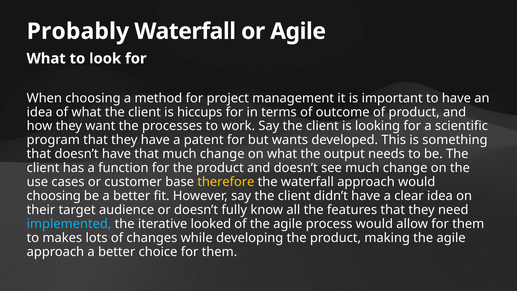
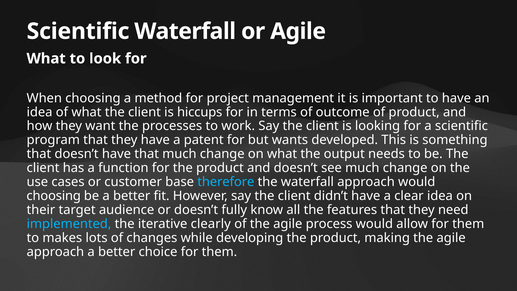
Probably at (78, 31): Probably -> Scientific
therefore colour: yellow -> light blue
looked: looked -> clearly
